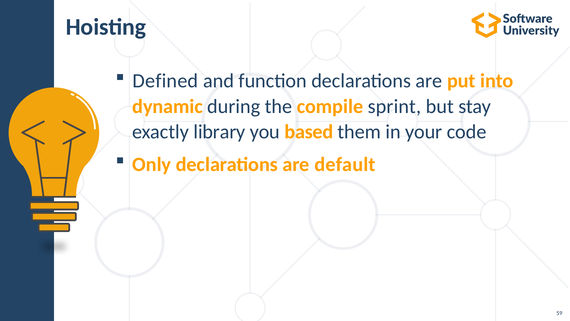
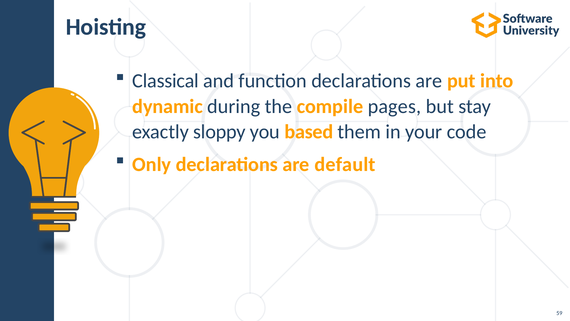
Defined: Defined -> Classical
sprint: sprint -> pages
library: library -> sloppy
